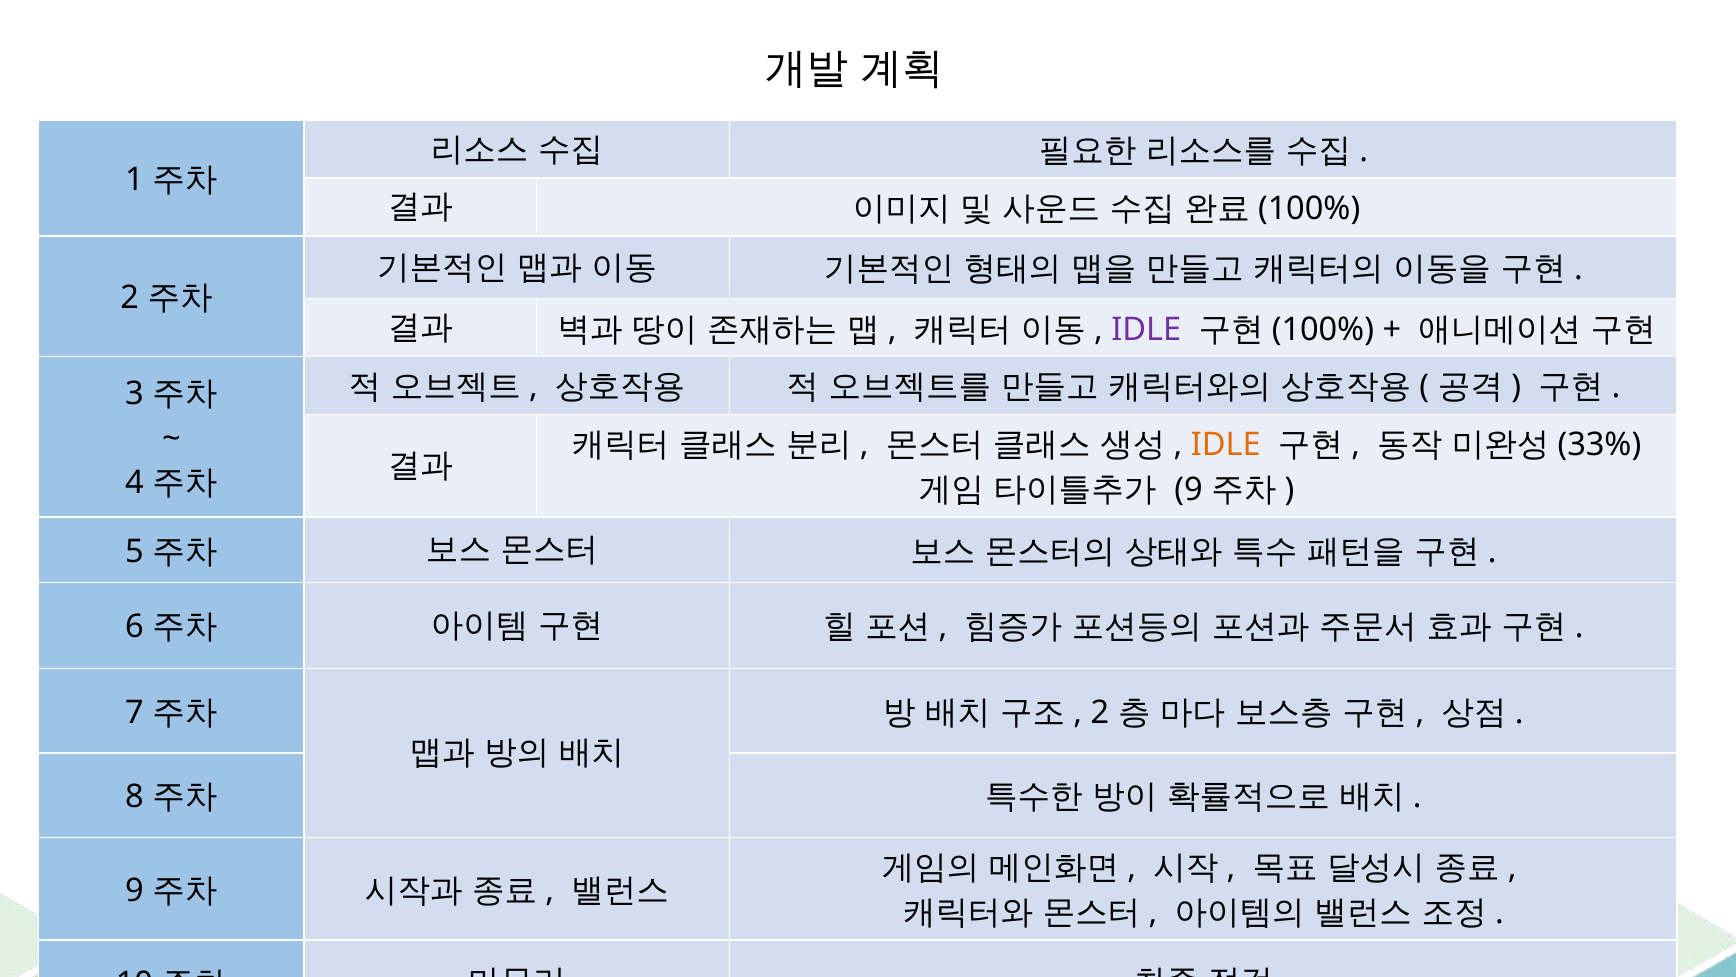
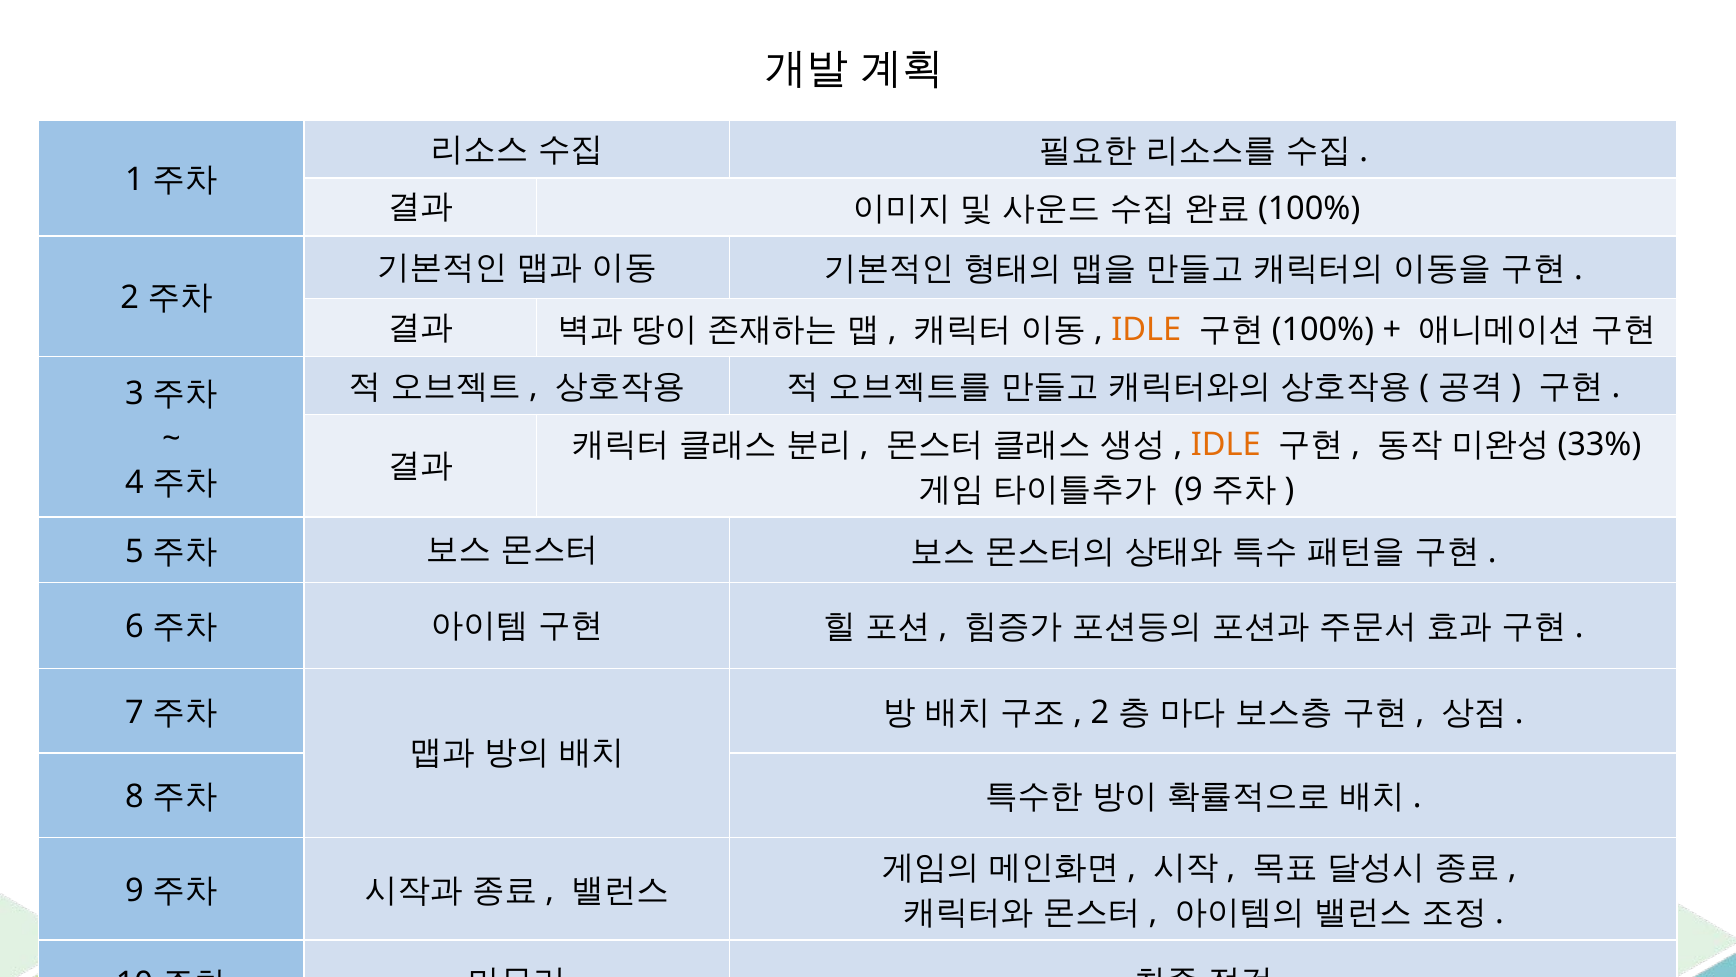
IDLE at (1146, 329) colour: purple -> orange
